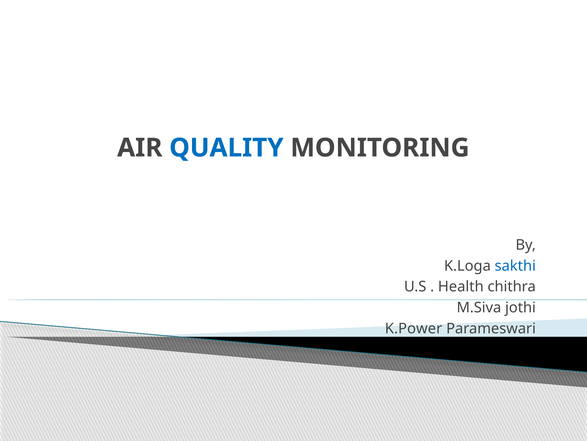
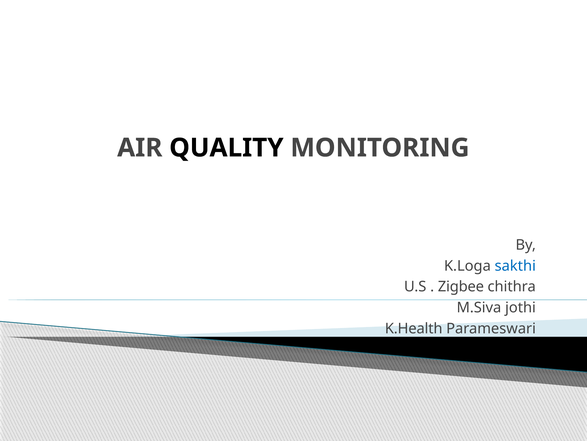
QUALITY colour: blue -> black
Health: Health -> Zigbee
K.Power: K.Power -> K.Health
